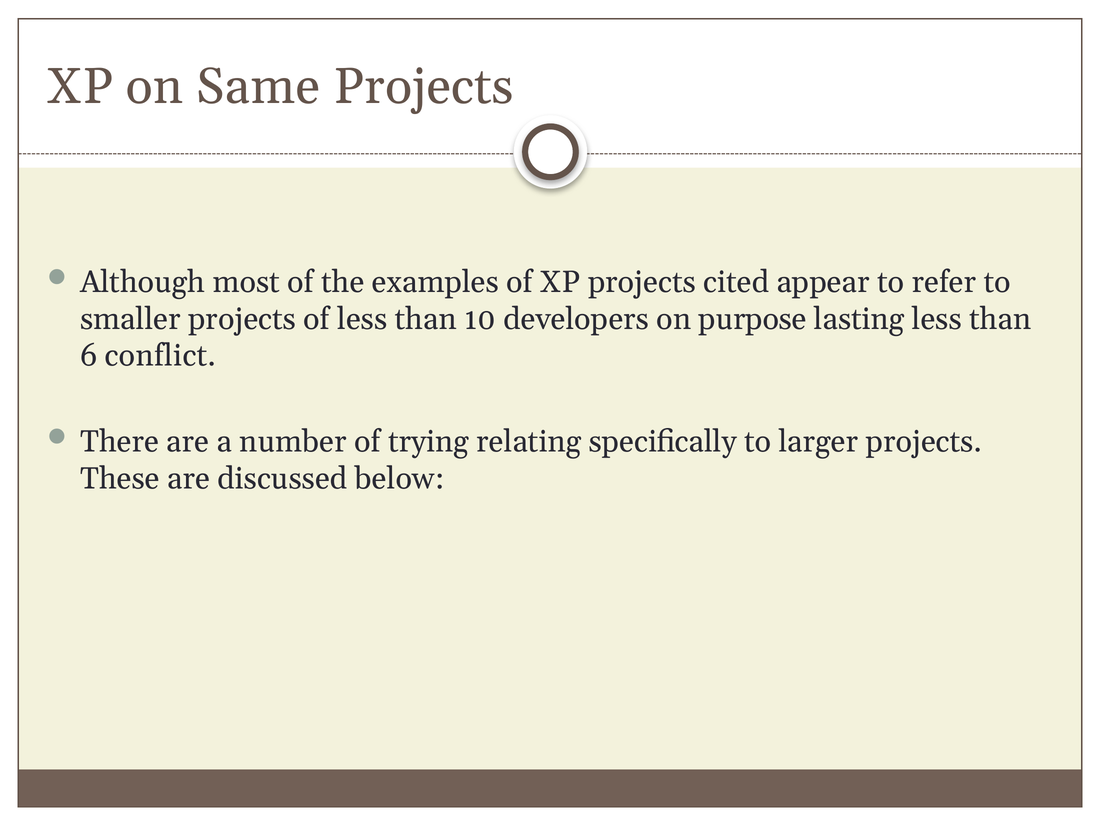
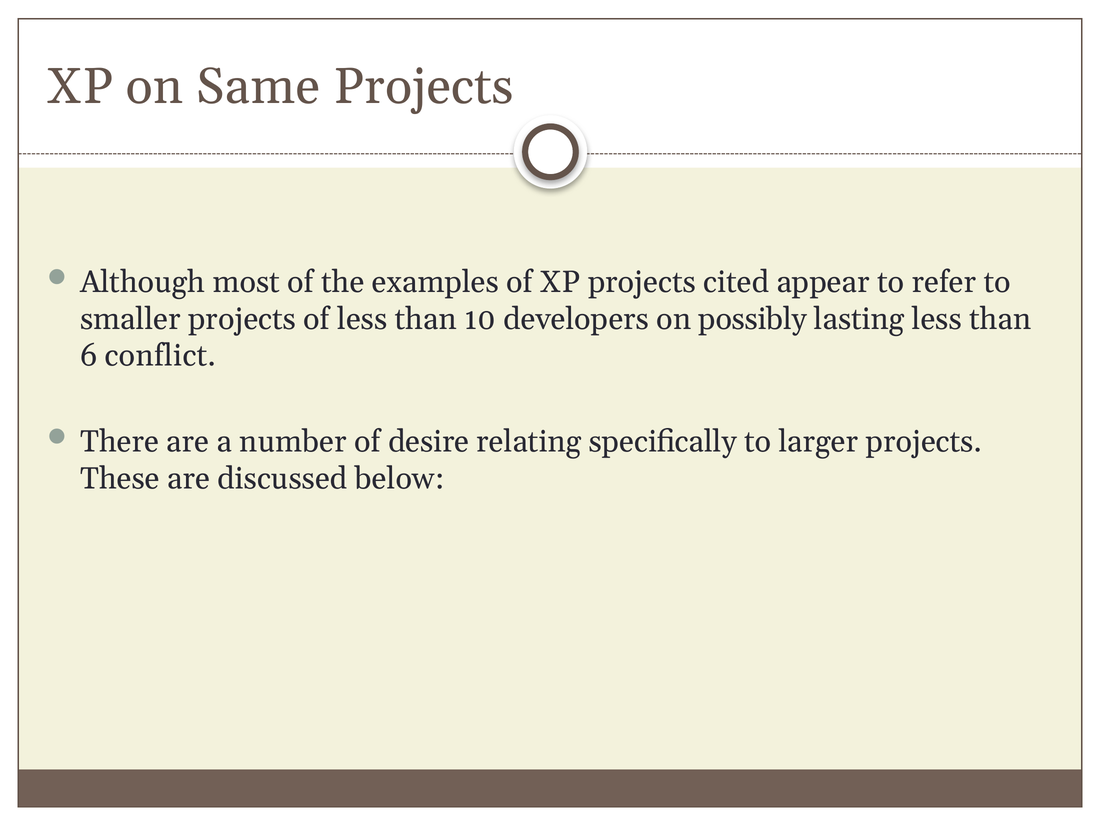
purpose: purpose -> possibly
trying: trying -> desire
